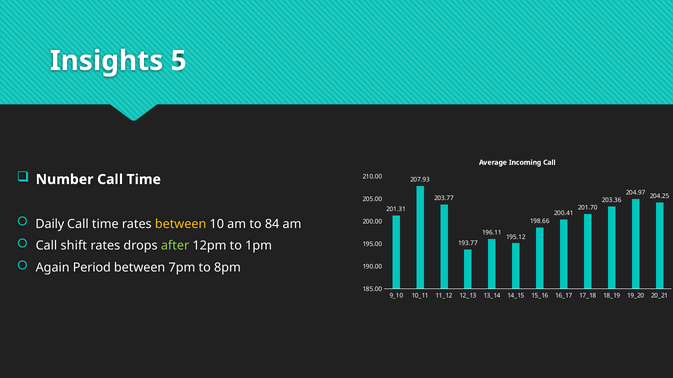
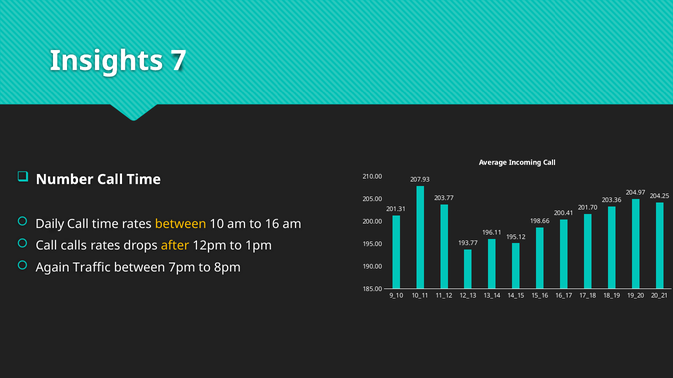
5: 5 -> 7
84: 84 -> 16
shift: shift -> calls
after colour: light green -> yellow
Period: Period -> Traffic
